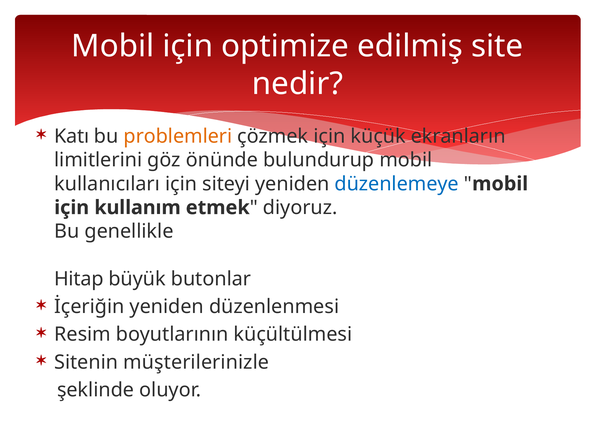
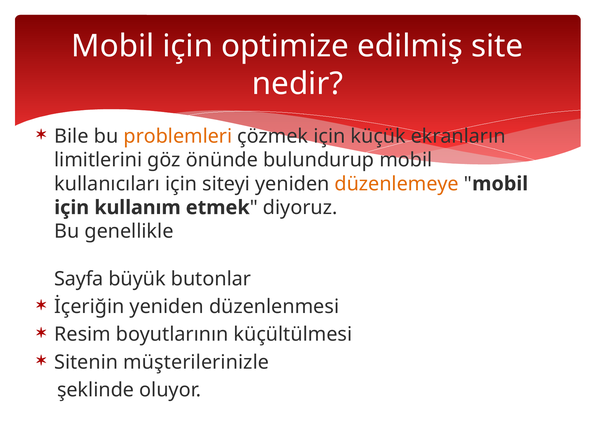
Katı: Katı -> Bile
düzenlemeye colour: blue -> orange
Hitap: Hitap -> Sayfa
